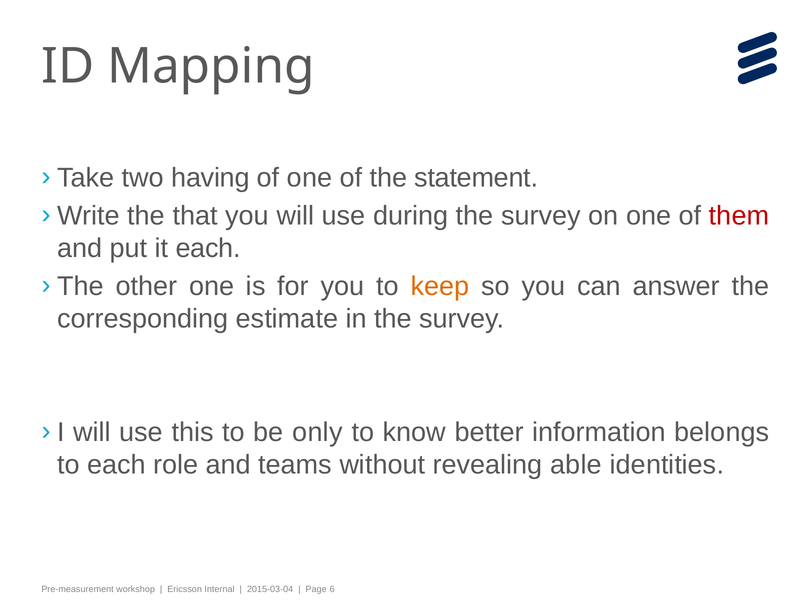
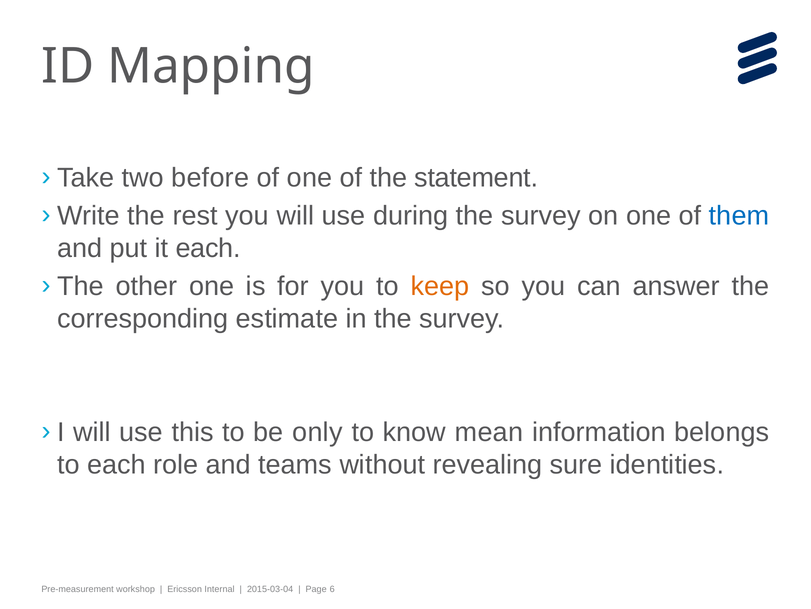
having: having -> before
that: that -> rest
them colour: red -> blue
better: better -> mean
able: able -> sure
